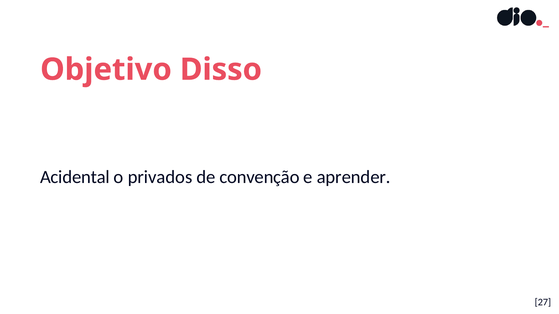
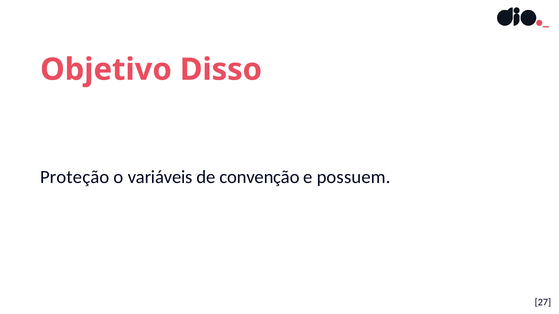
Acidental: Acidental -> Proteção
privados: privados -> variáveis
aprender: aprender -> possuem
